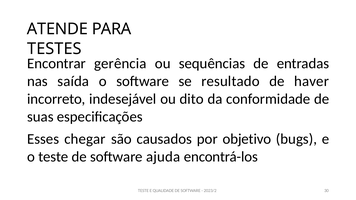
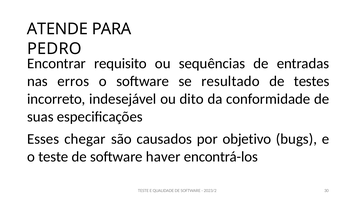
TESTES: TESTES -> PEDRO
gerência: gerência -> requisito
saída: saída -> erros
haver: haver -> testes
ajuda: ajuda -> haver
